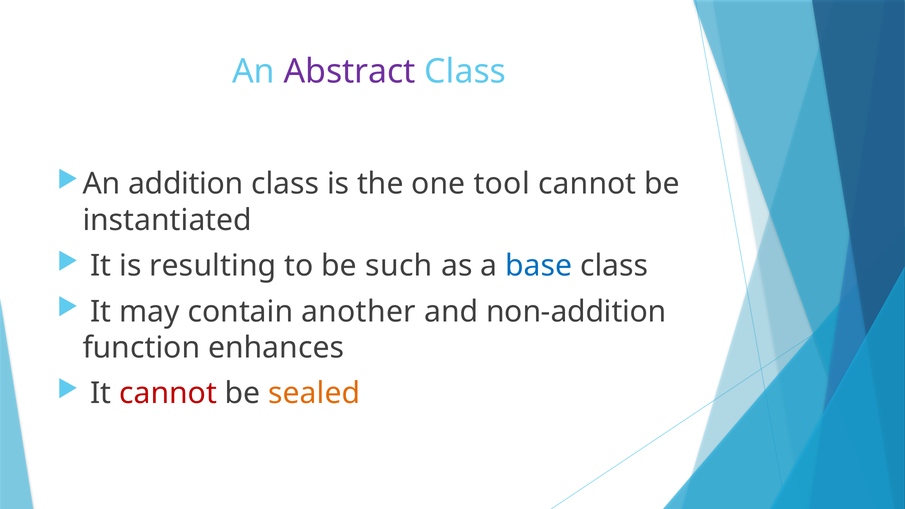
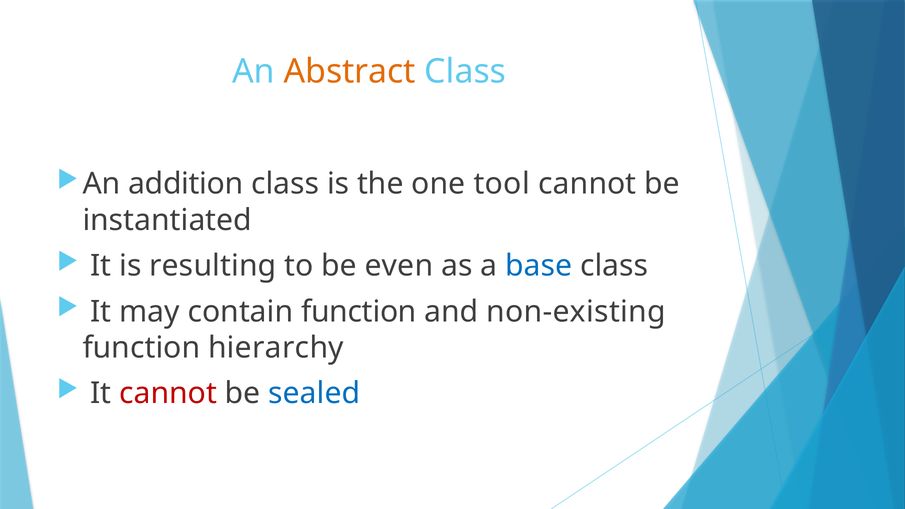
Abstract colour: purple -> orange
such: such -> even
contain another: another -> function
non-addition: non-addition -> non-existing
enhances: enhances -> hierarchy
sealed colour: orange -> blue
